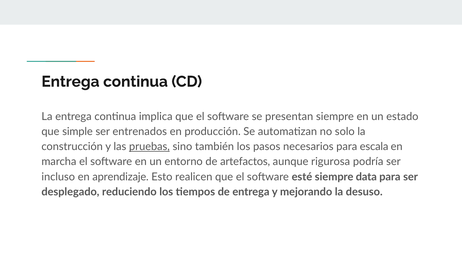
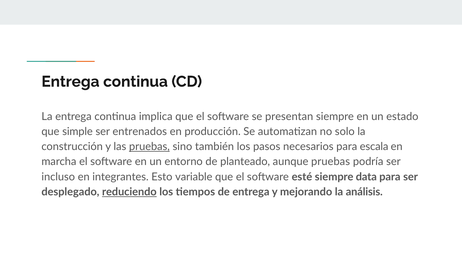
artefactos: artefactos -> planteado
aunque rigurosa: rigurosa -> pruebas
aprendizaje: aprendizaje -> integrantes
realicen: realicen -> variable
reduciendo underline: none -> present
desuso: desuso -> análisis
